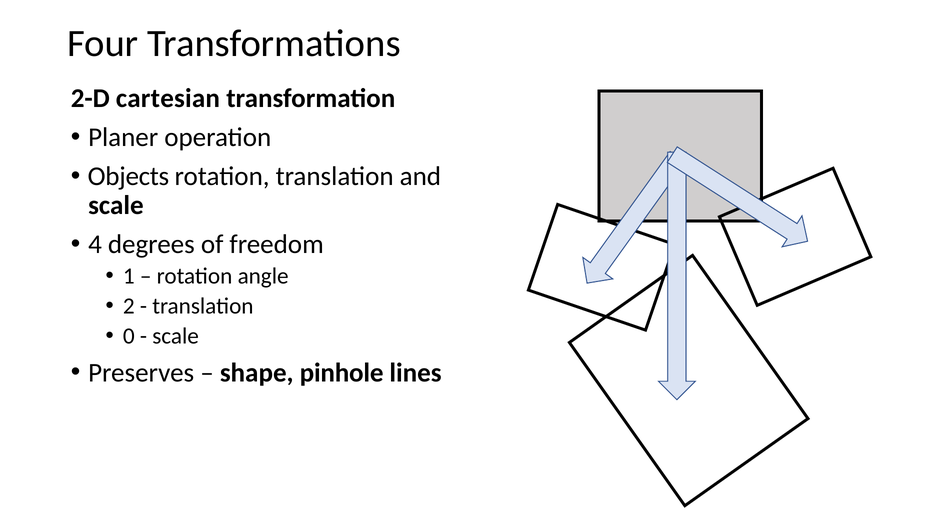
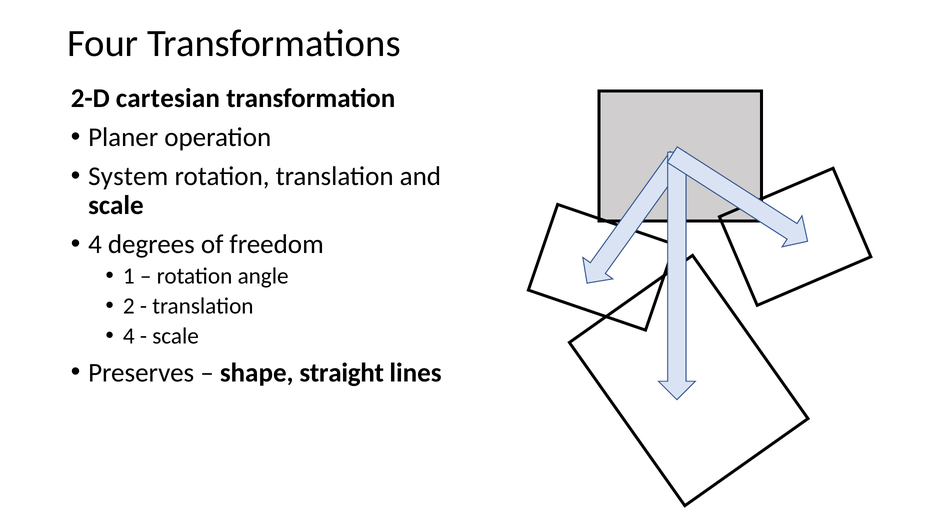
Objects: Objects -> System
0 at (129, 336): 0 -> 4
pinhole: pinhole -> straight
